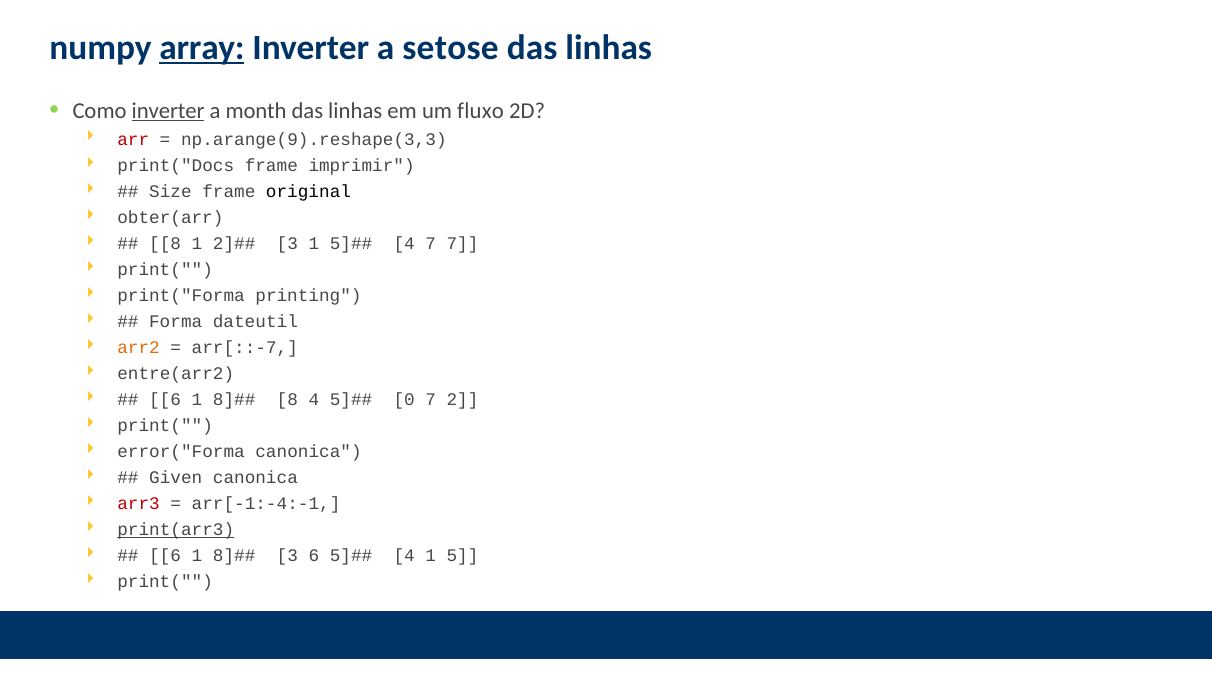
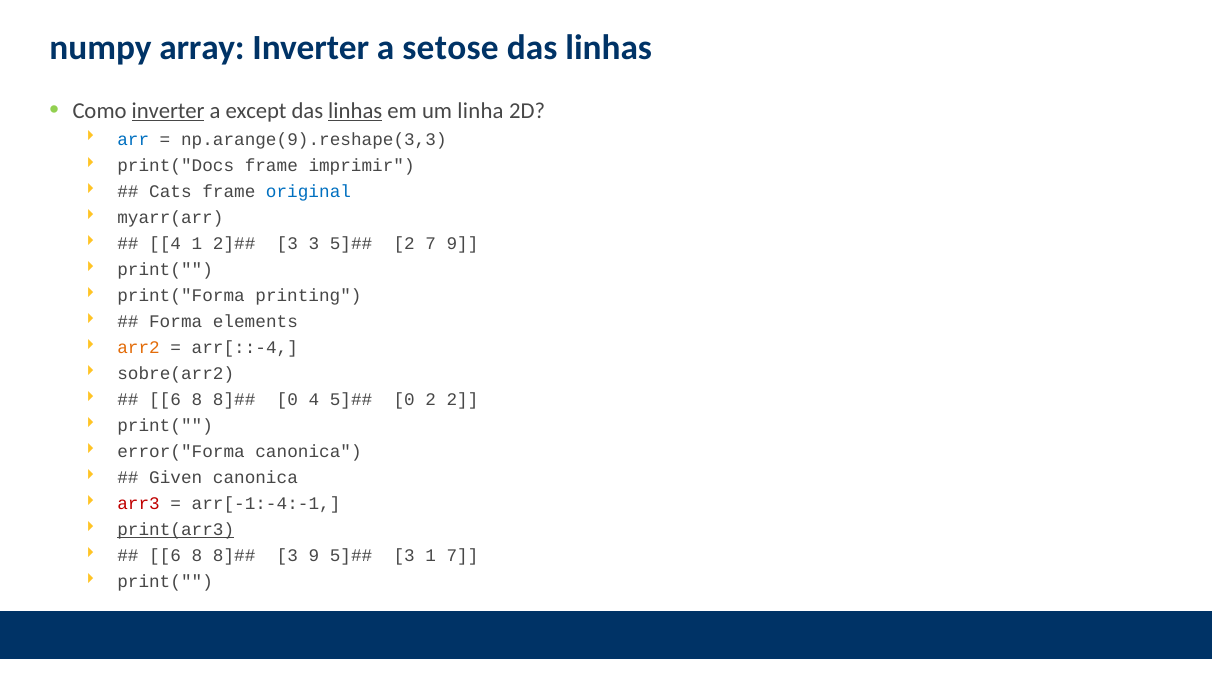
array underline: present -> none
month: month -> except
linhas at (355, 111) underline: none -> present
fluxo: fluxo -> linha
arr colour: red -> blue
Size: Size -> Cats
original colour: black -> blue
obter(arr: obter(arr -> myarr(arr
8 at (165, 243): 8 -> 4
3 1: 1 -> 3
4 at (404, 243): 4 -> 2
7 7: 7 -> 9
dateutil: dateutil -> elements
arr[::-7: arr[::-7 -> arr[::-4
entre(arr2: entre(arr2 -> sobre(arr2
1 at (197, 400): 1 -> 8
8 at (287, 400): 8 -> 0
0 7: 7 -> 2
1 at (197, 556): 1 -> 8
3 6: 6 -> 9
4 at (404, 556): 4 -> 3
1 5: 5 -> 7
